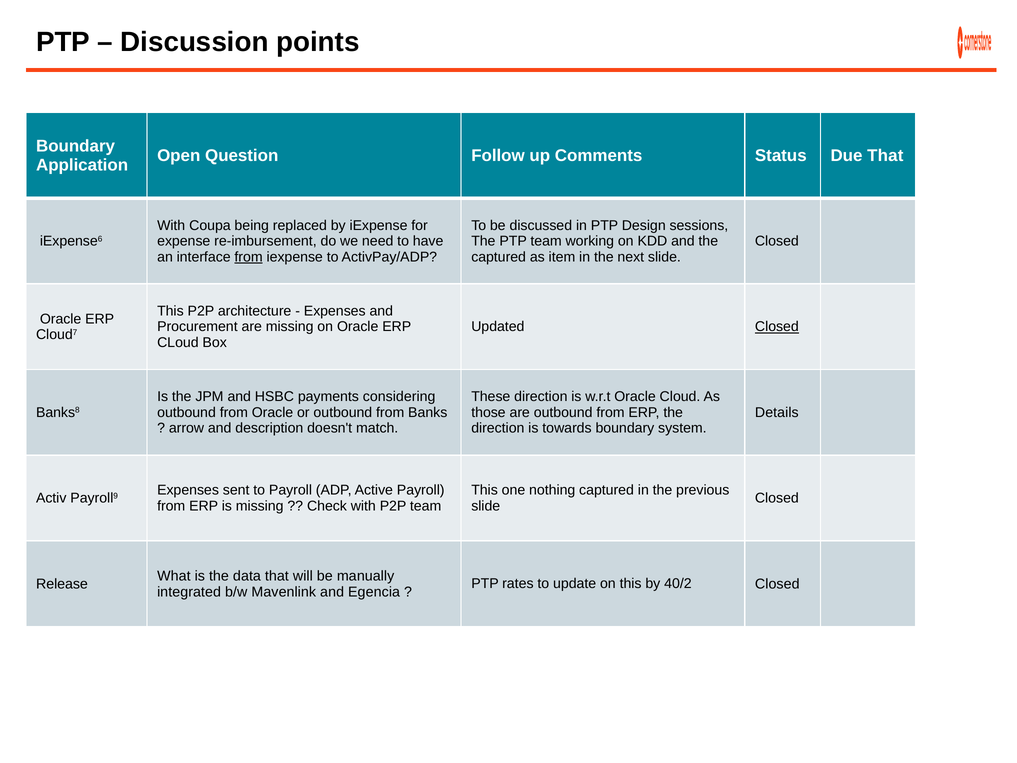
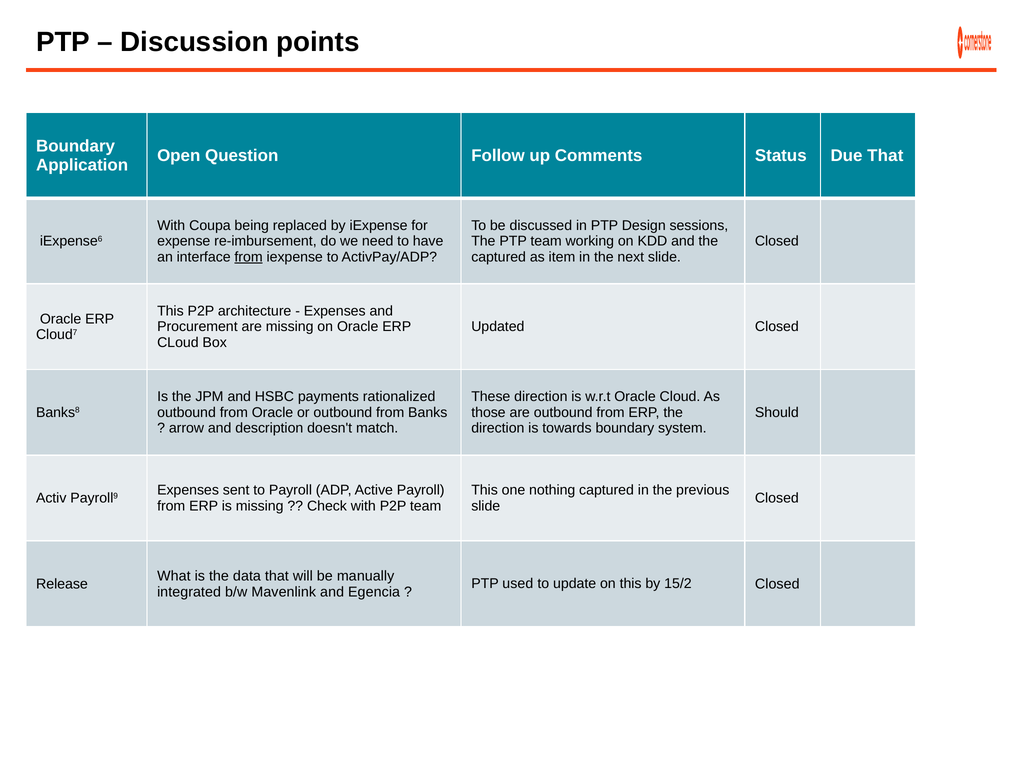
Closed at (777, 327) underline: present -> none
considering: considering -> rationalized
Details: Details -> Should
rates: rates -> used
40/2: 40/2 -> 15/2
